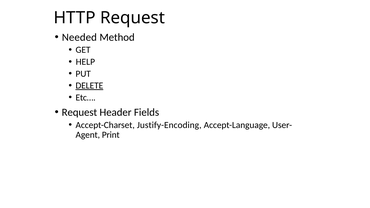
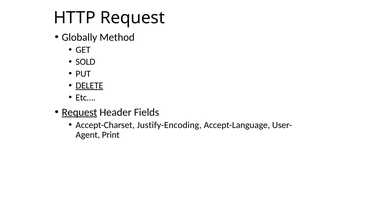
Needed: Needed -> Globally
HELP: HELP -> SOLD
Request at (79, 112) underline: none -> present
